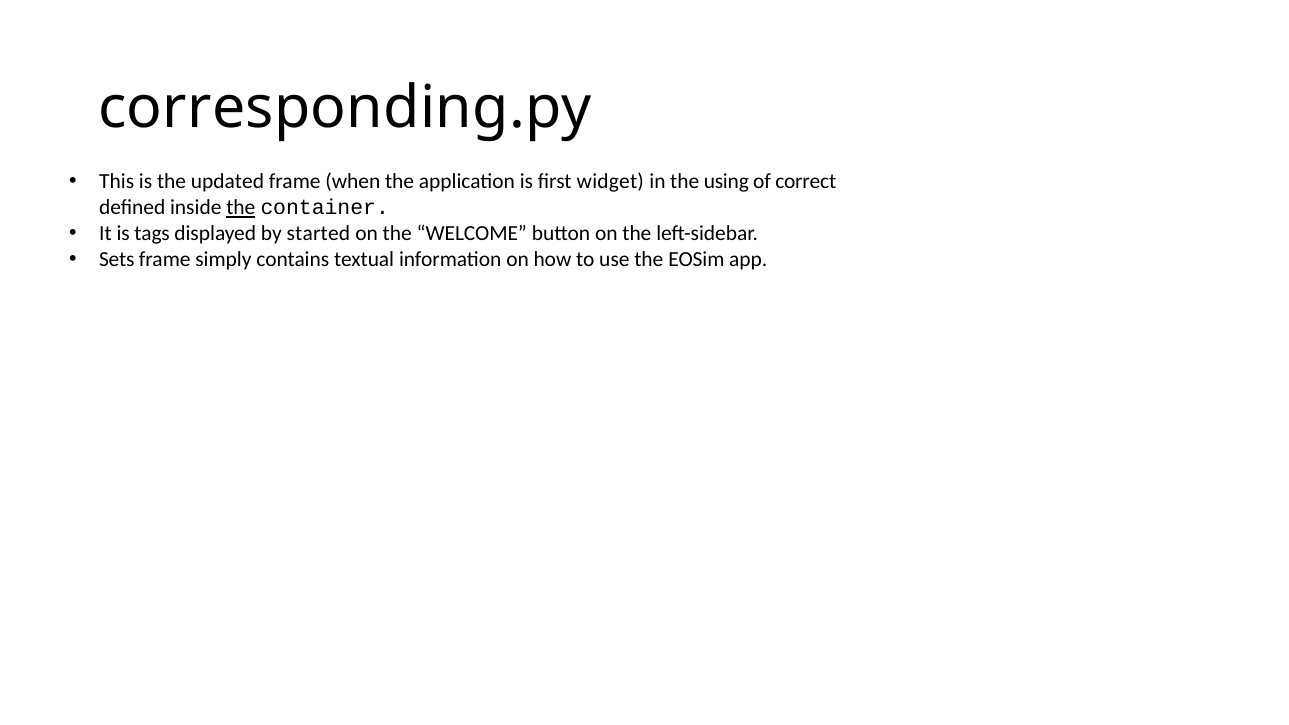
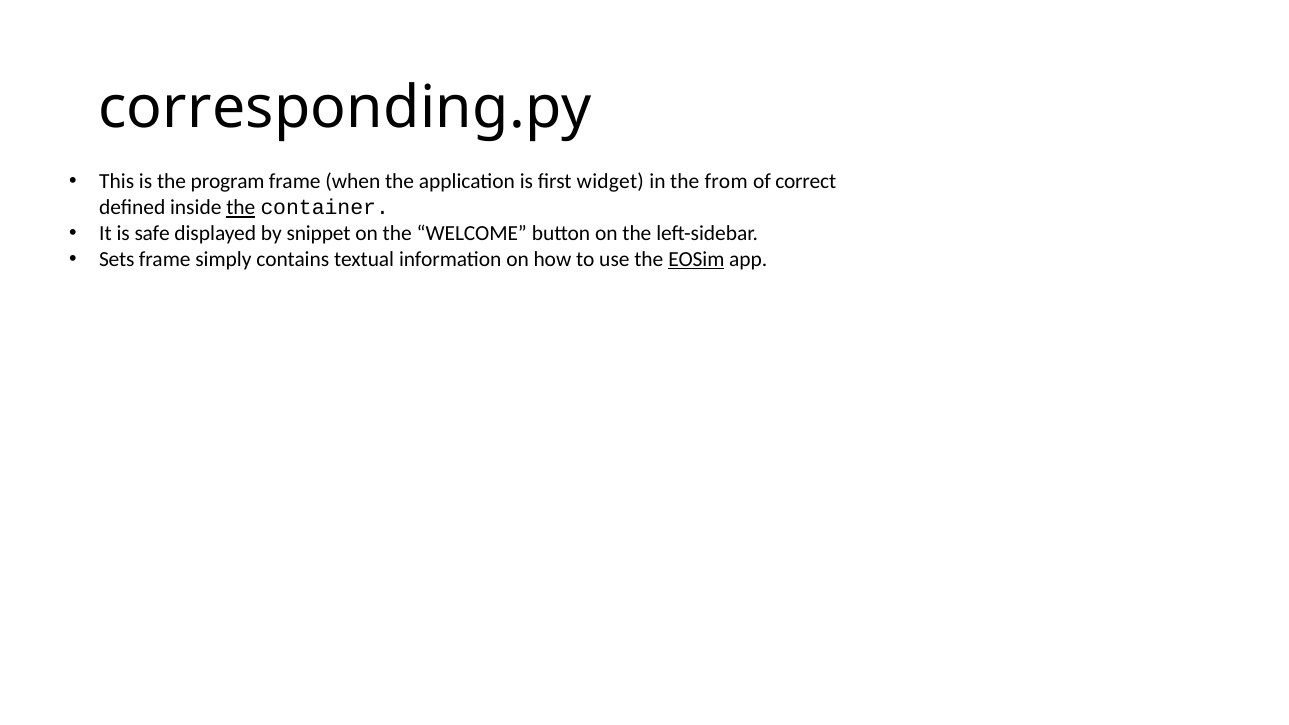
updated: updated -> program
using: using -> from
tags: tags -> safe
started: started -> snippet
EOSim underline: none -> present
